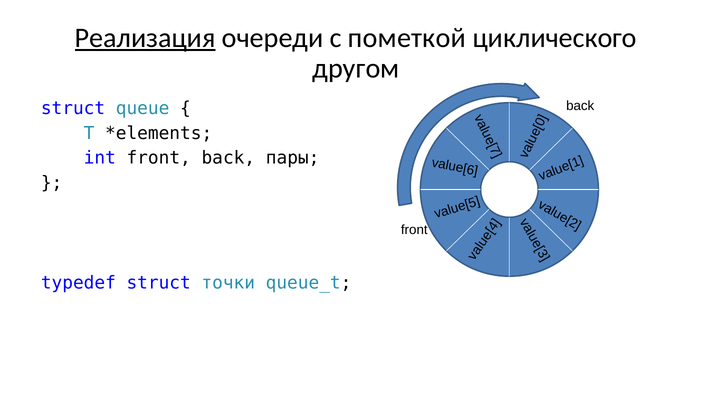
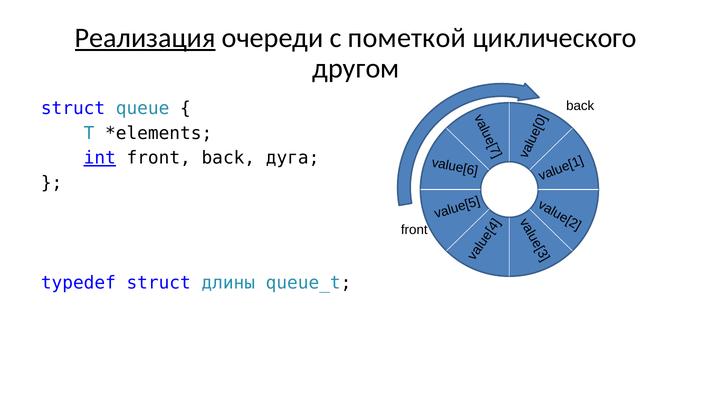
int underline: none -> present
пары: пары -> дуга
точки: точки -> длины
